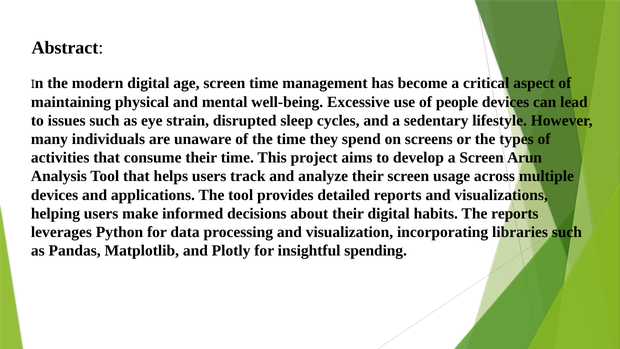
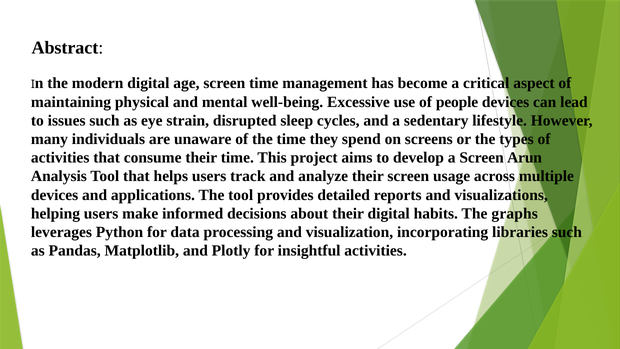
The reports: reports -> graphs
insightful spending: spending -> activities
